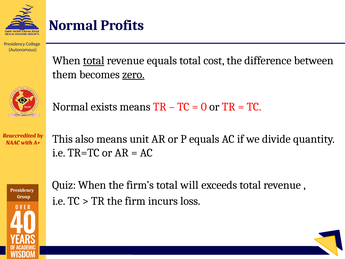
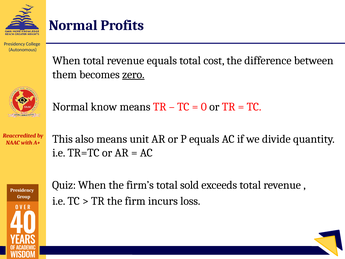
total at (94, 61) underline: present -> none
exists: exists -> know
will: will -> sold
